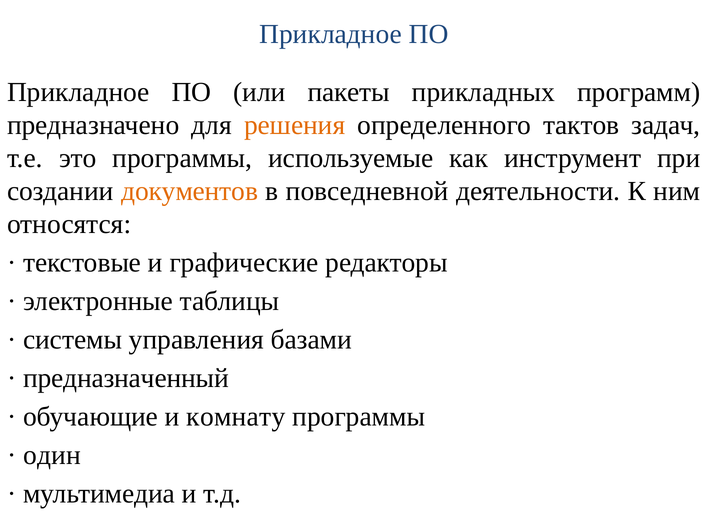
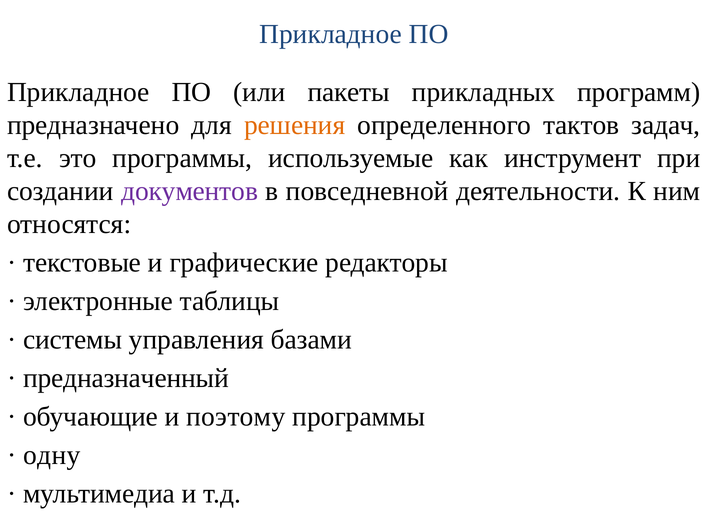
документов colour: orange -> purple
комнату: комнату -> поэтому
один: один -> одну
